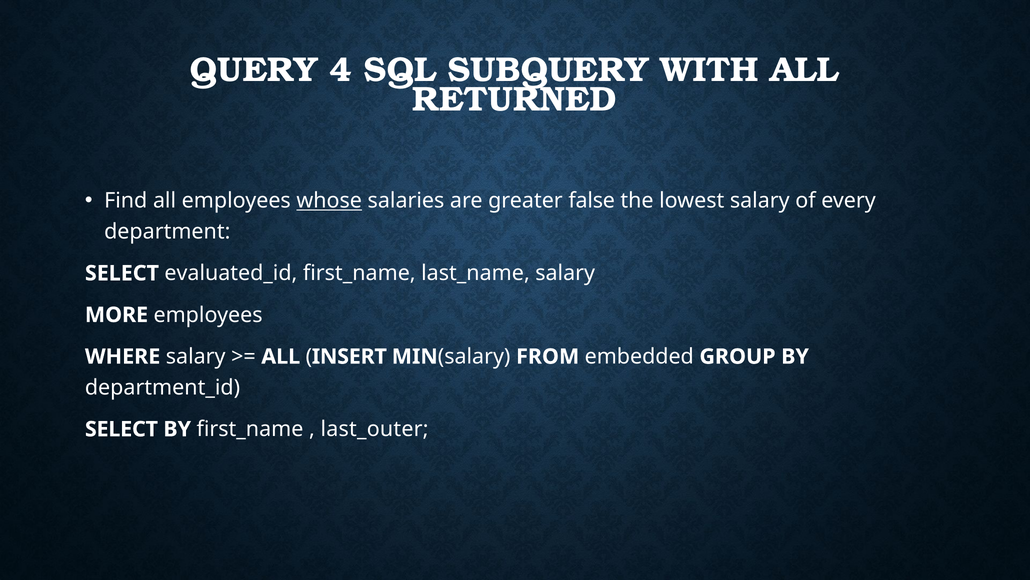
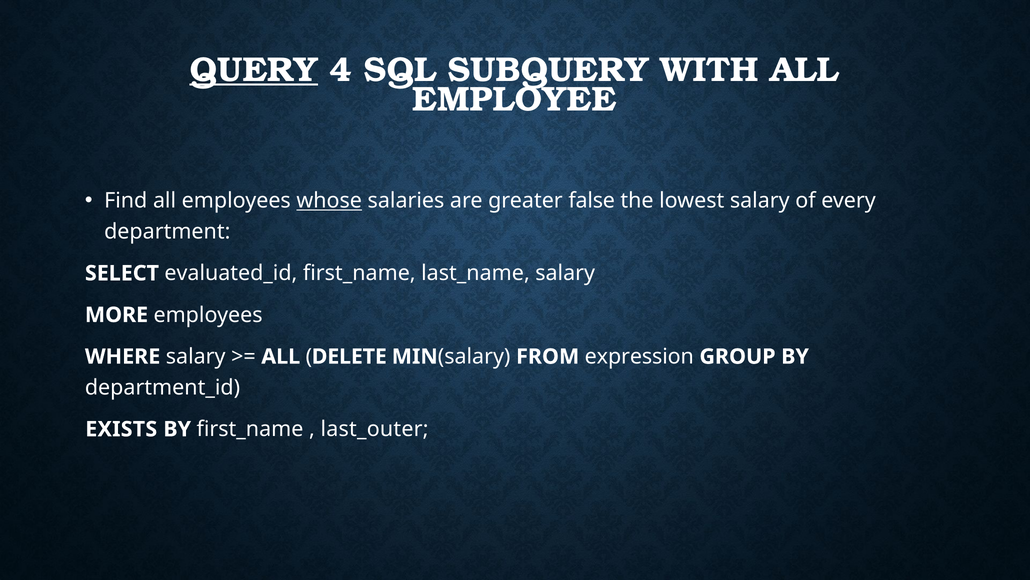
QUERY underline: none -> present
RETURNED: RETURNED -> EMPLOYEE
INSERT: INSERT -> DELETE
embedded: embedded -> expression
SELECT at (121, 429): SELECT -> EXISTS
